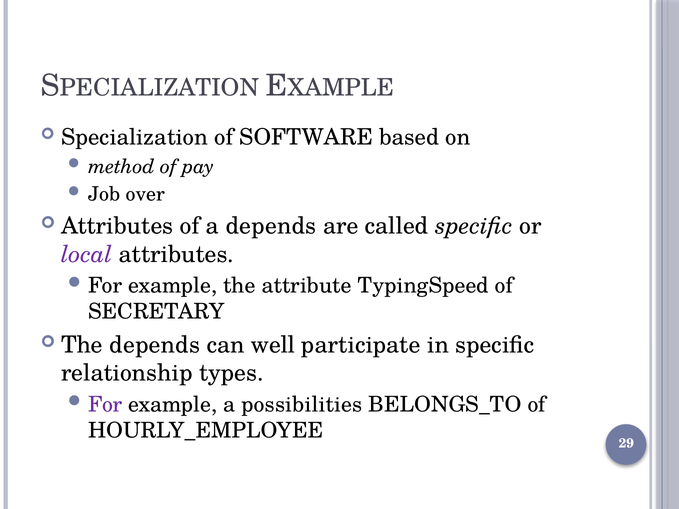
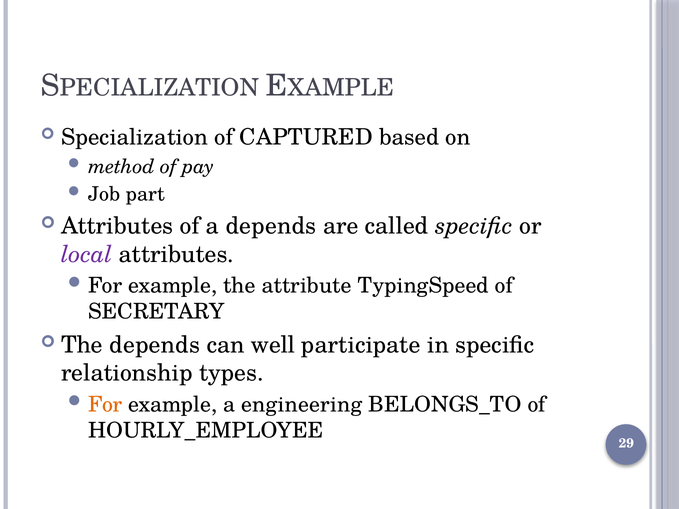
SOFTWARE: SOFTWARE -> CAPTURED
over: over -> part
For at (105, 405) colour: purple -> orange
possibilities: possibilities -> engineering
